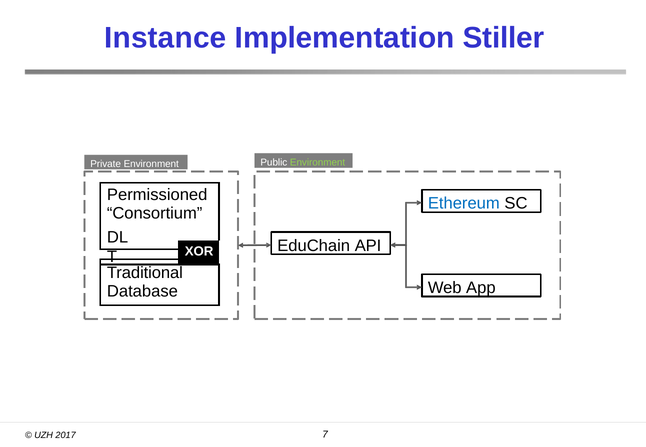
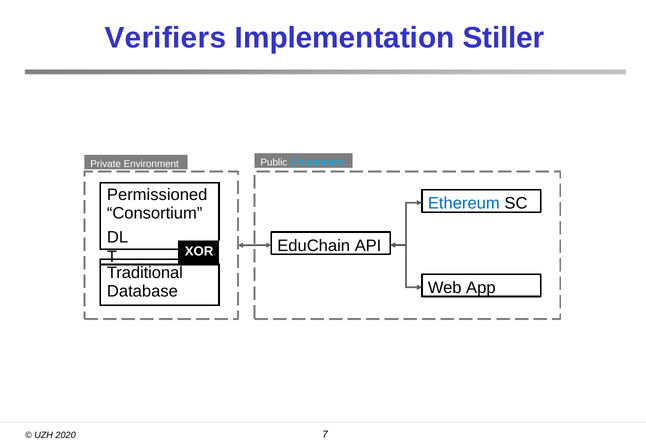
Instance: Instance -> Verifiers
Environment at (318, 163) colour: light green -> light blue
2017: 2017 -> 2020
